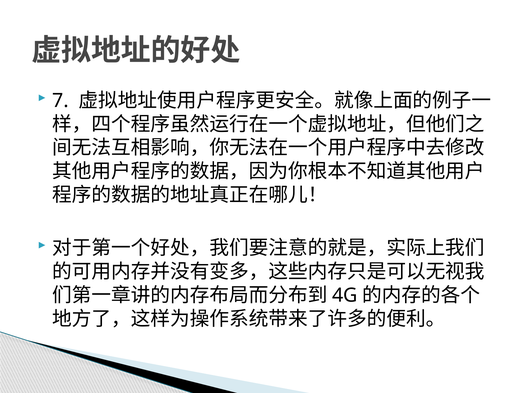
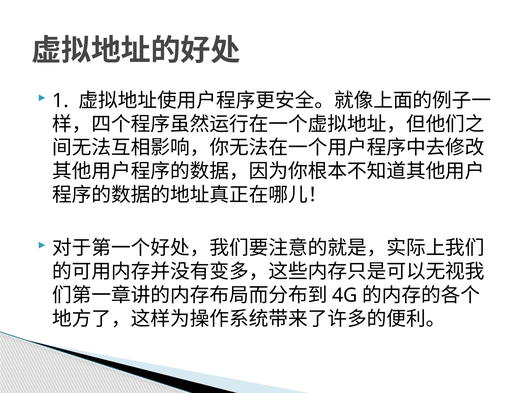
7: 7 -> 1
